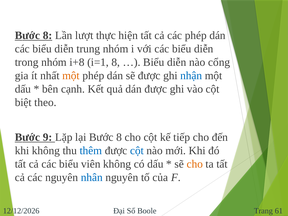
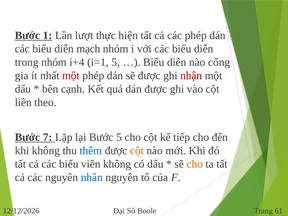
8 at (48, 35): 8 -> 1
trung: trung -> mạch
i+8: i+8 -> i+4
i=1 8: 8 -> 5
một at (71, 76) colour: orange -> red
nhận colour: blue -> red
biệt: biệt -> liền
9: 9 -> 7
lại Bước 8: 8 -> 5
cột at (137, 151) colour: blue -> orange
